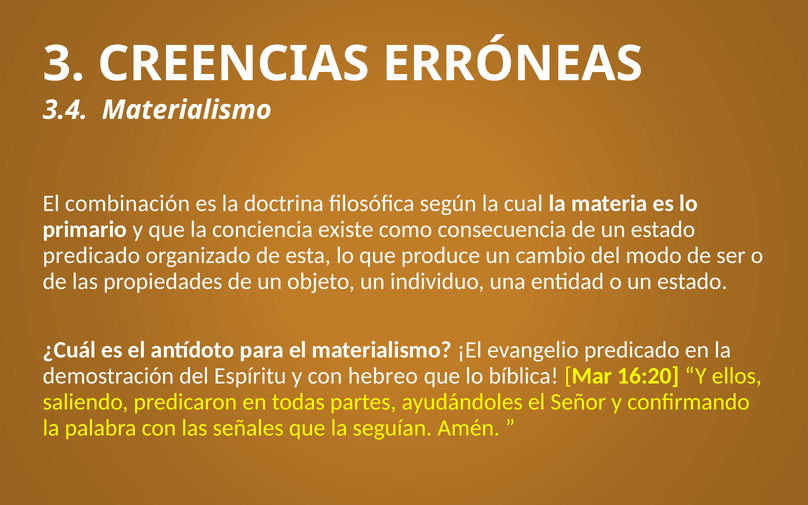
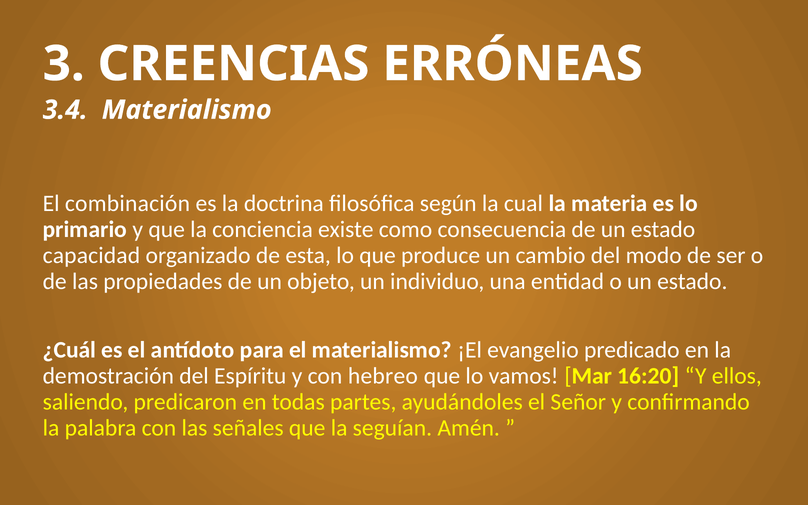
predicado at (91, 255): predicado -> capacidad
bíblica: bíblica -> vamos
